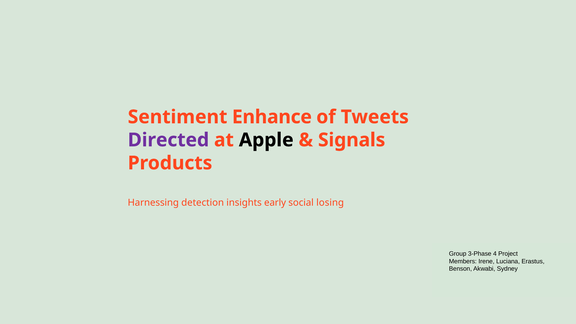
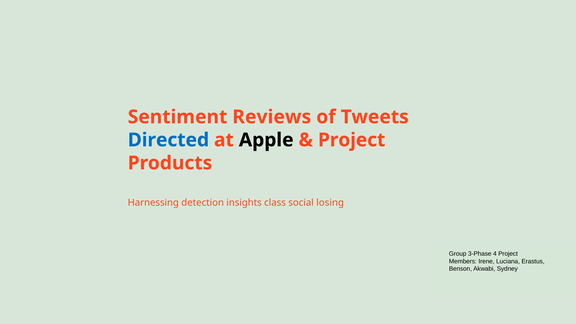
Enhance: Enhance -> Reviews
Directed colour: purple -> blue
Signals at (352, 140): Signals -> Project
early: early -> class
